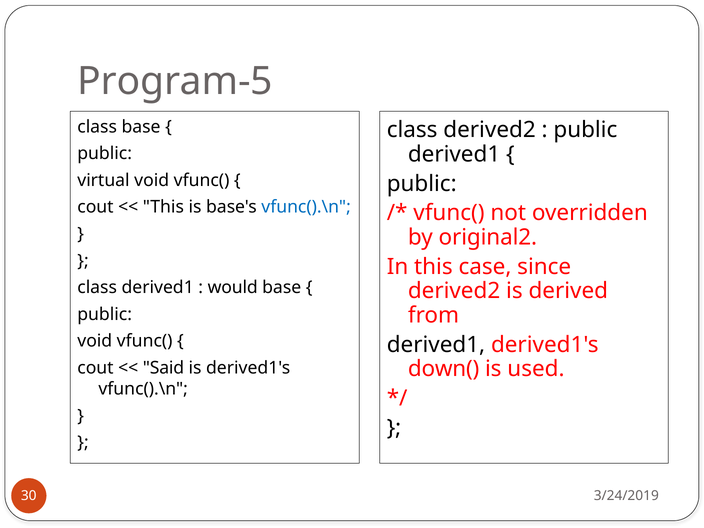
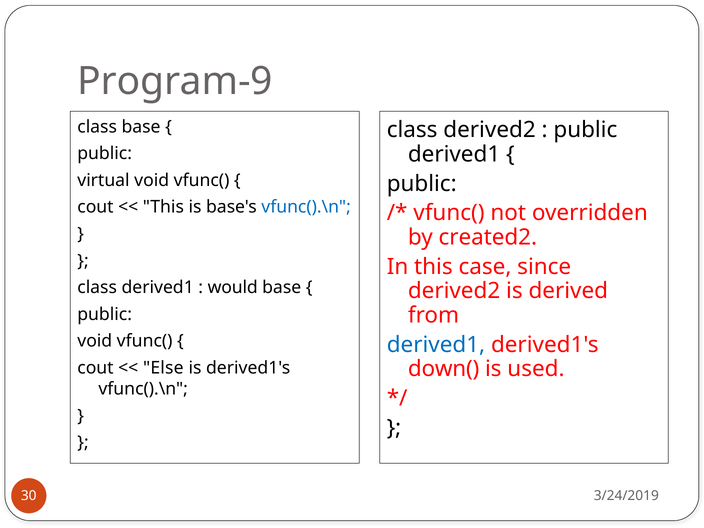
Program-5: Program-5 -> Program-9
original2: original2 -> created2
derived1 at (436, 345) colour: black -> blue
Said: Said -> Else
